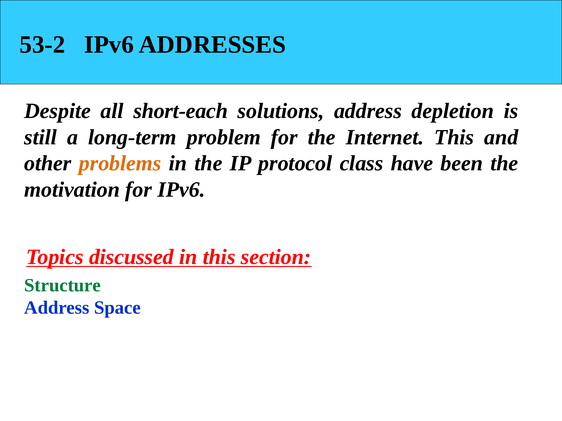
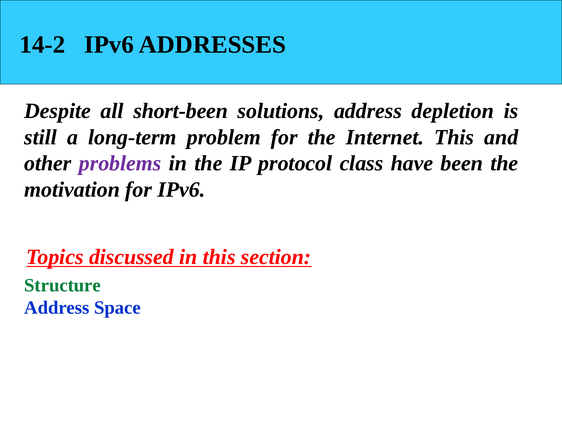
53-2: 53-2 -> 14-2
short-each: short-each -> short-been
problems colour: orange -> purple
